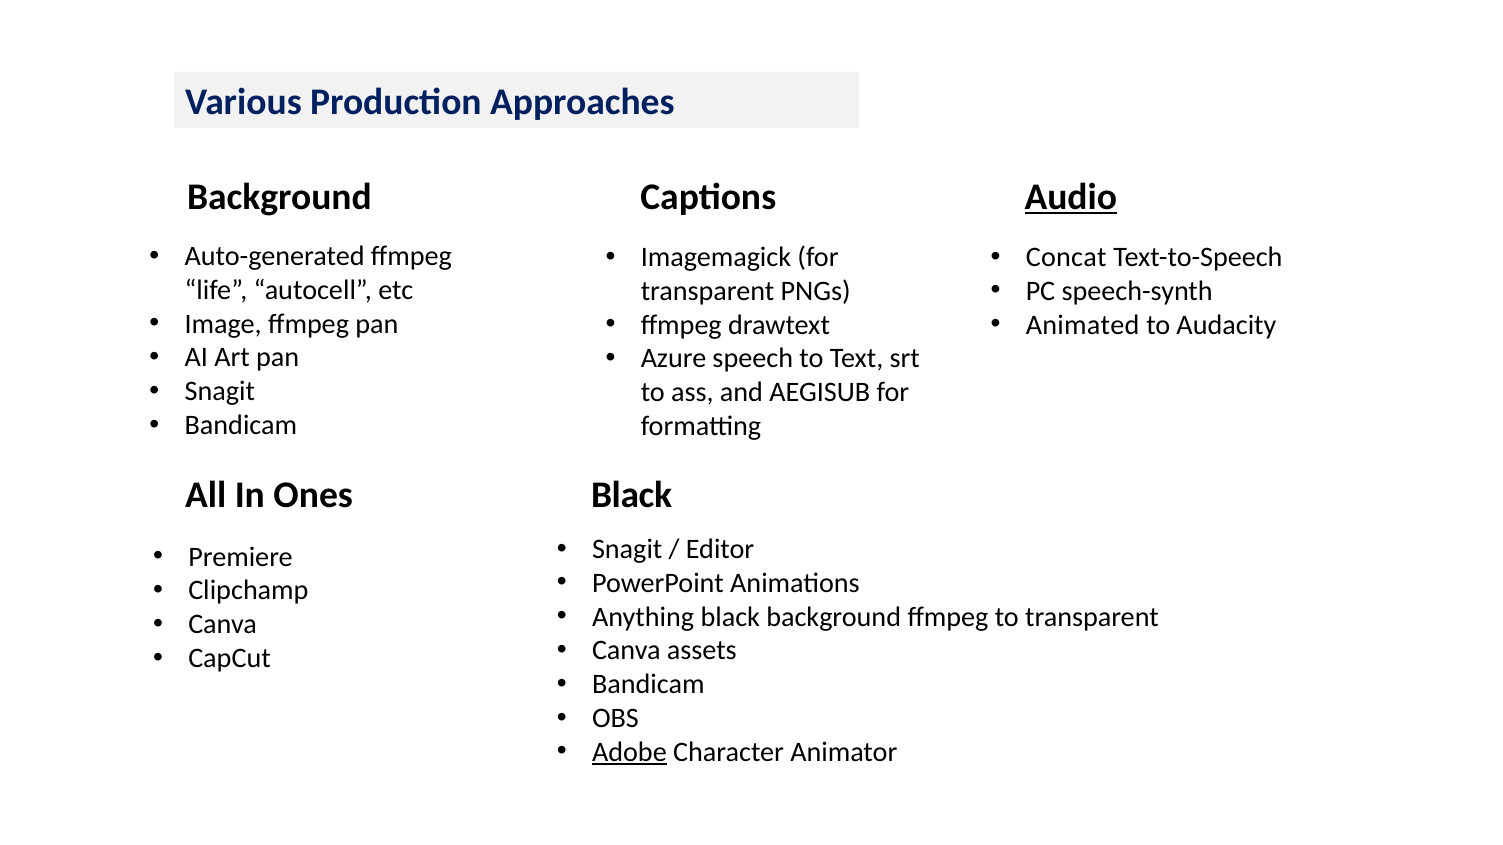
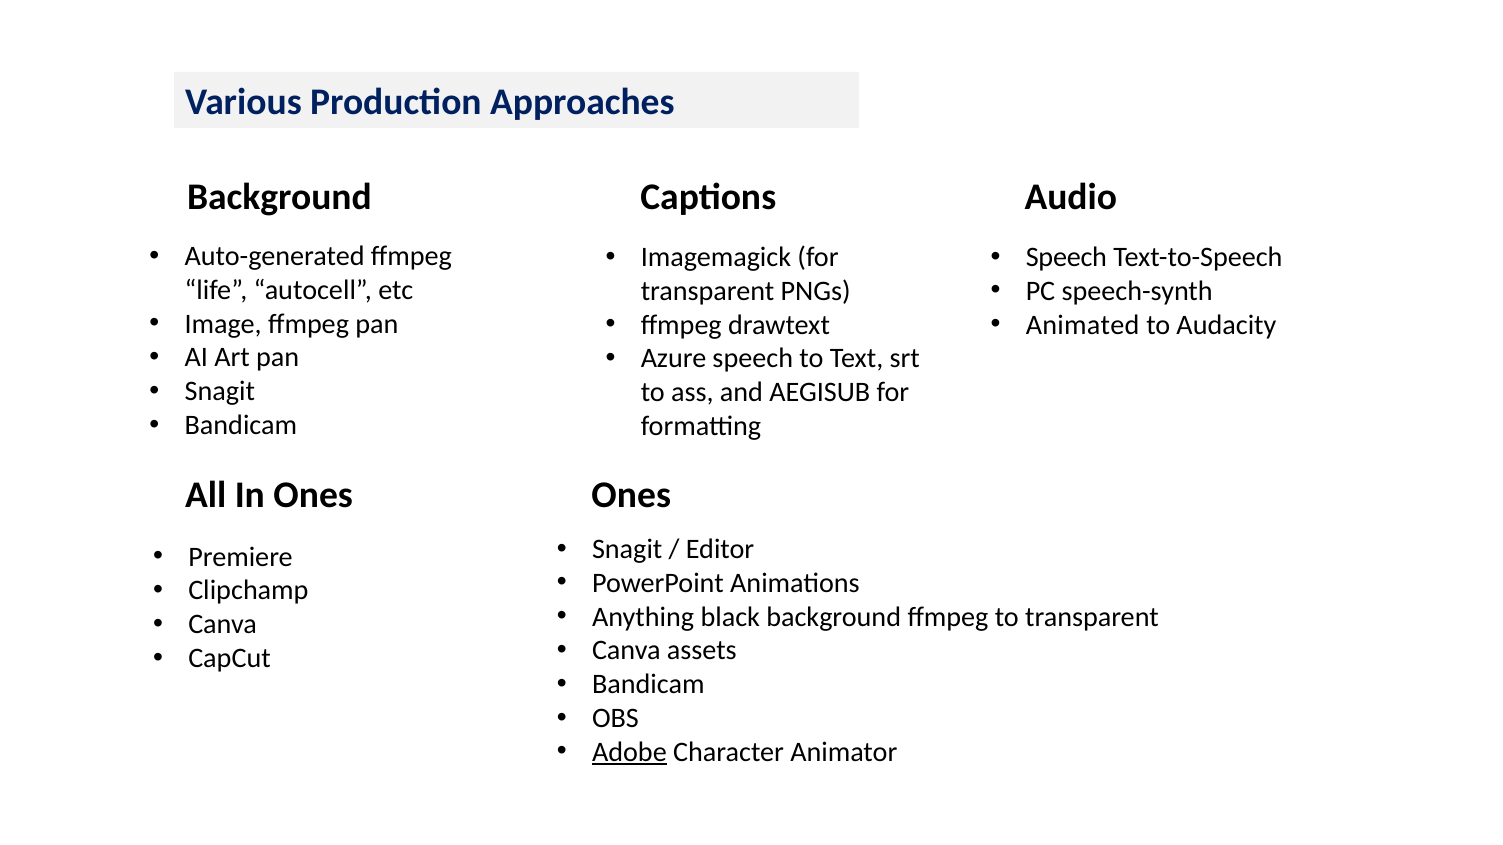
Audio underline: present -> none
Concat at (1066, 257): Concat -> Speech
Black at (632, 495): Black -> Ones
